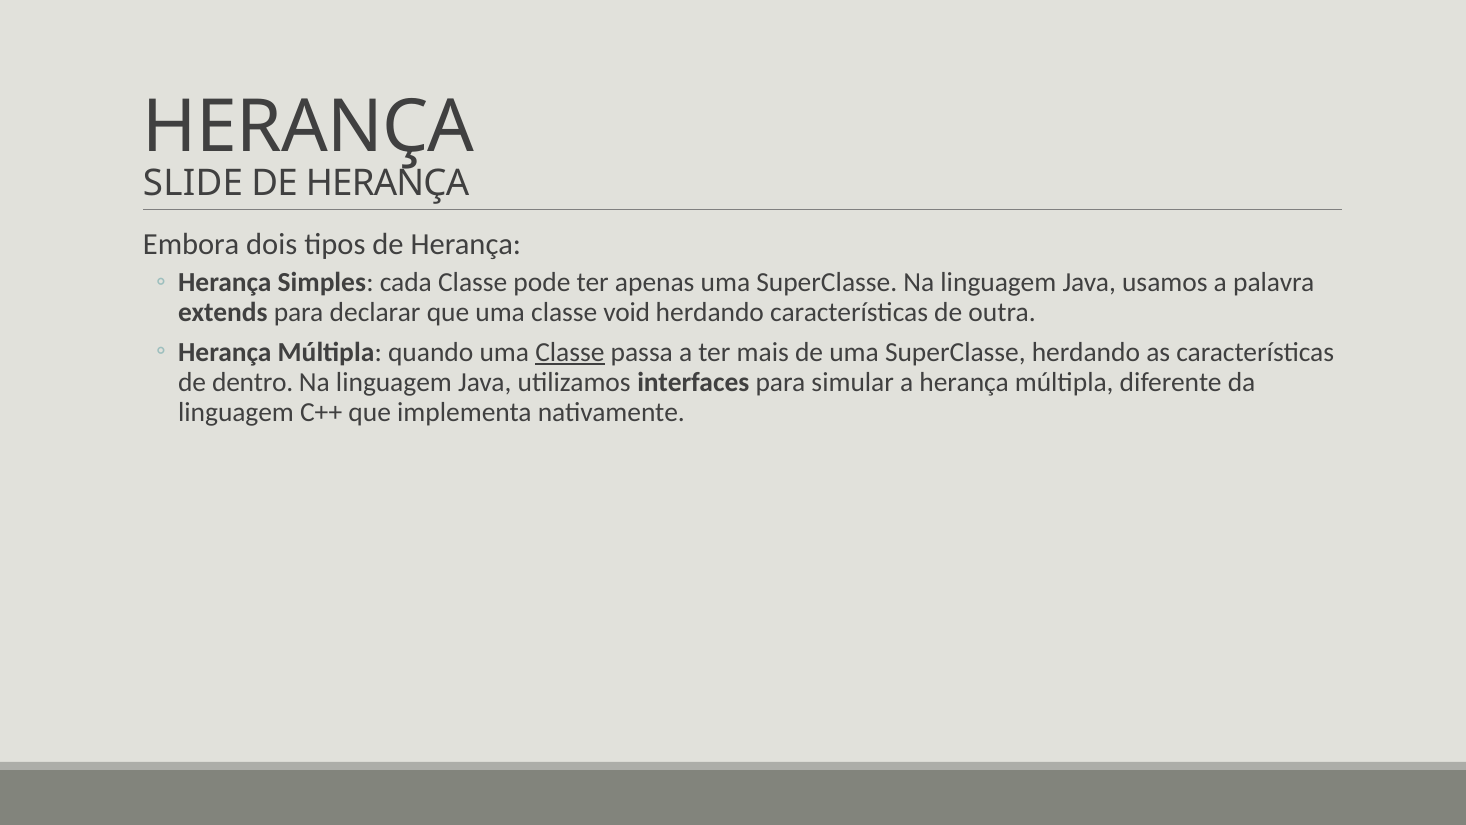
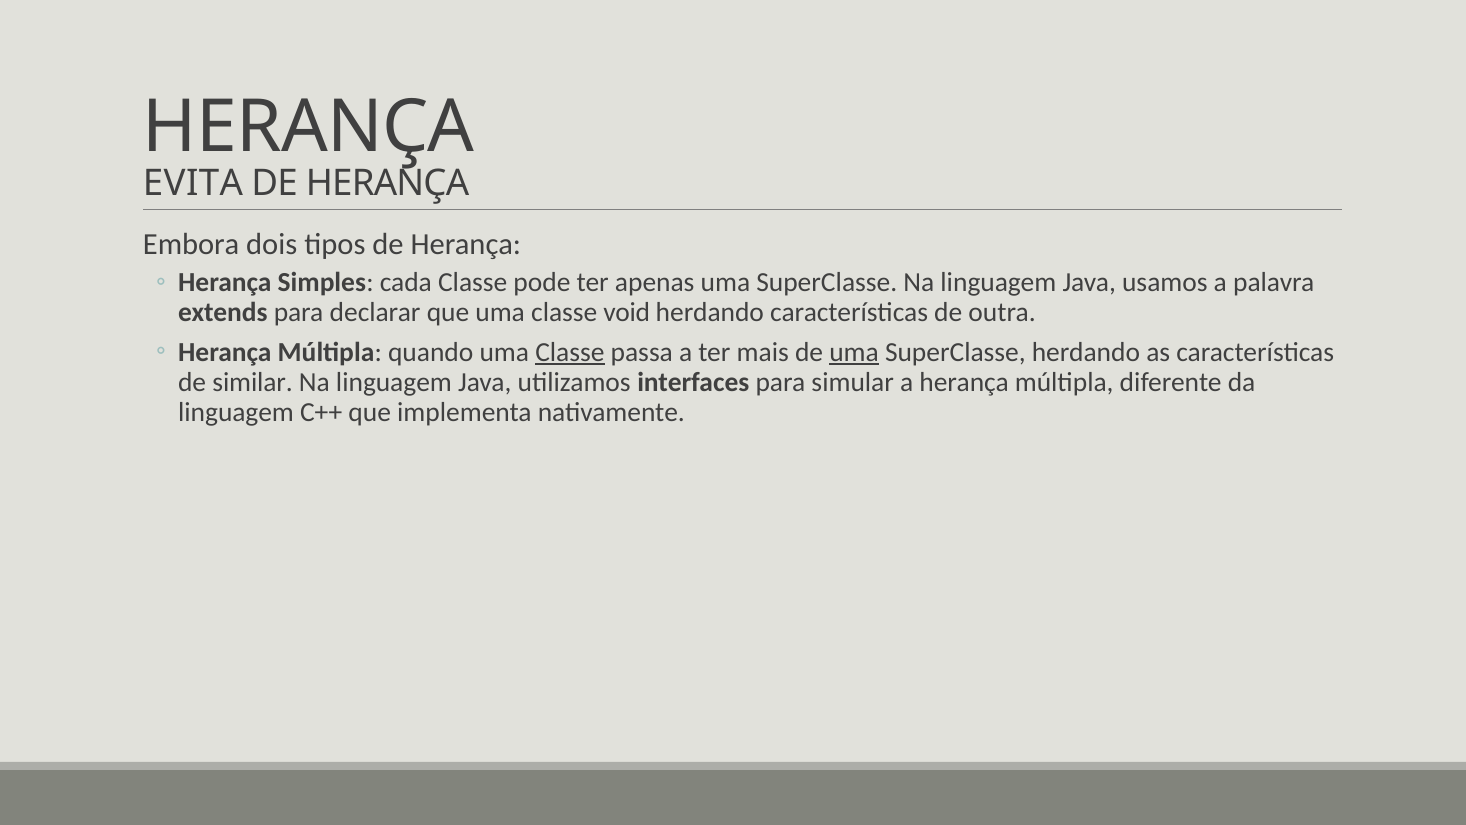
SLIDE: SLIDE -> EVITA
uma at (854, 352) underline: none -> present
dentro: dentro -> similar
